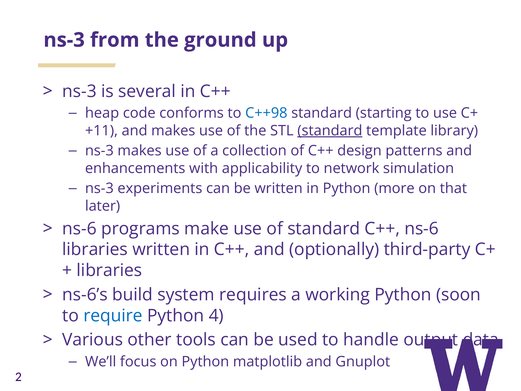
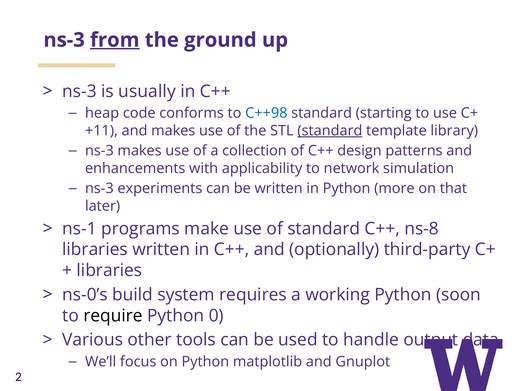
from underline: none -> present
several: several -> usually
ns-6 at (79, 229): ns-6 -> ns-1
C++ ns-6: ns-6 -> ns-8
ns-6’s: ns-6’s -> ns-0’s
require colour: blue -> black
4: 4 -> 0
